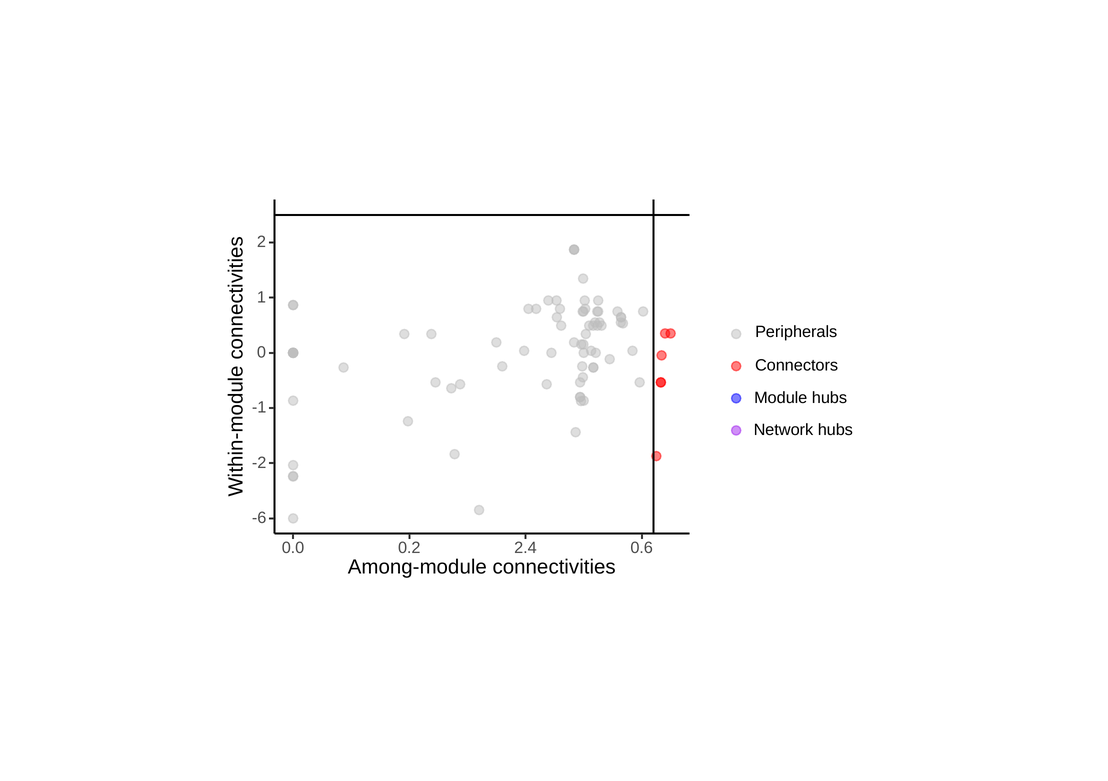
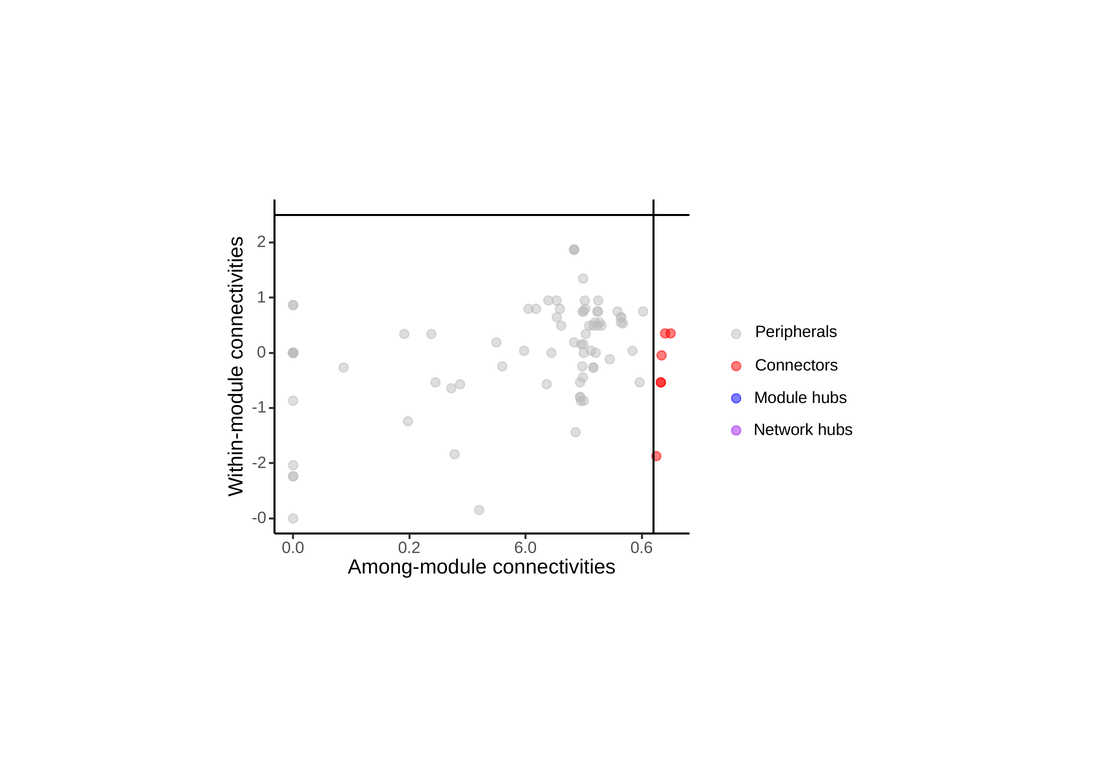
-6: -6 -> -0
2.4: 2.4 -> 6.0
